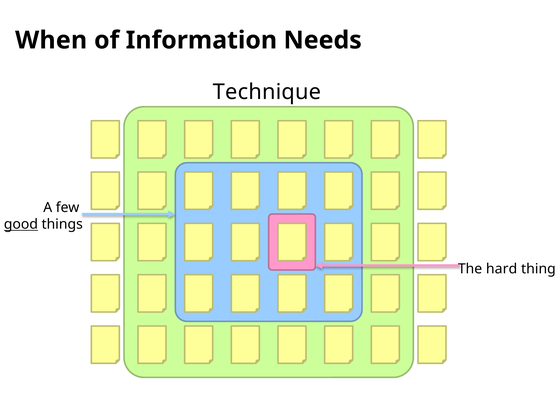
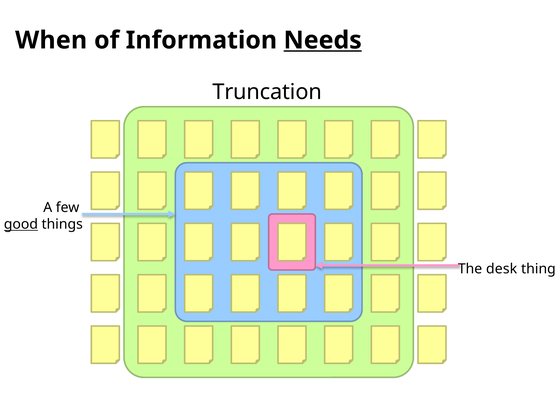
Needs underline: none -> present
Technique: Technique -> Truncation
hard: hard -> desk
